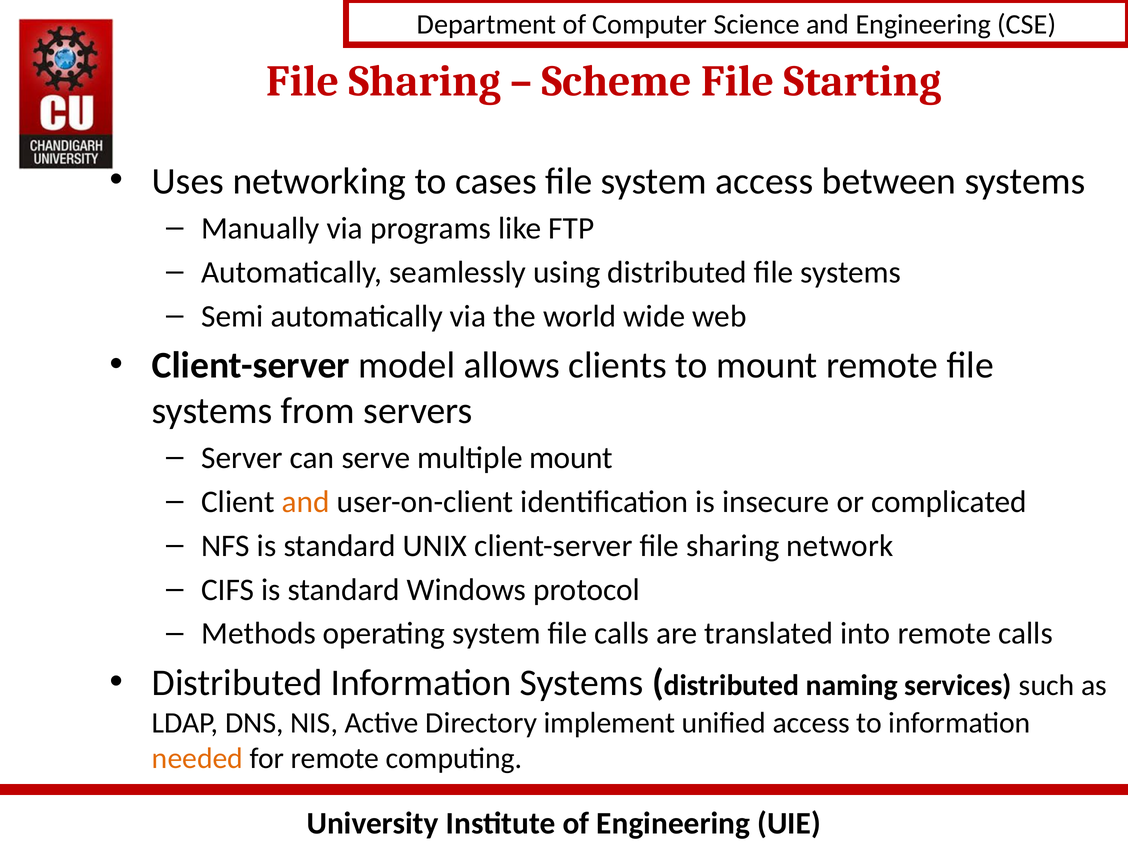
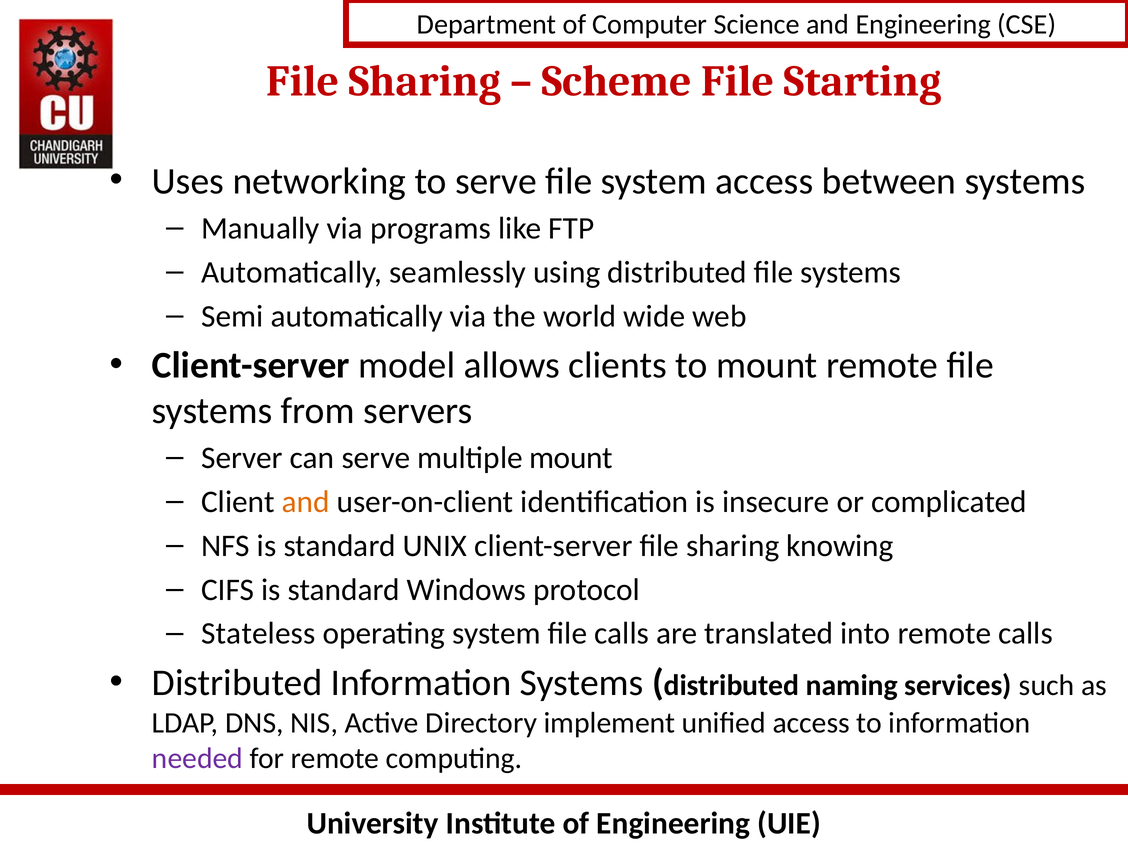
to cases: cases -> serve
network: network -> knowing
Methods: Methods -> Stateless
needed colour: orange -> purple
